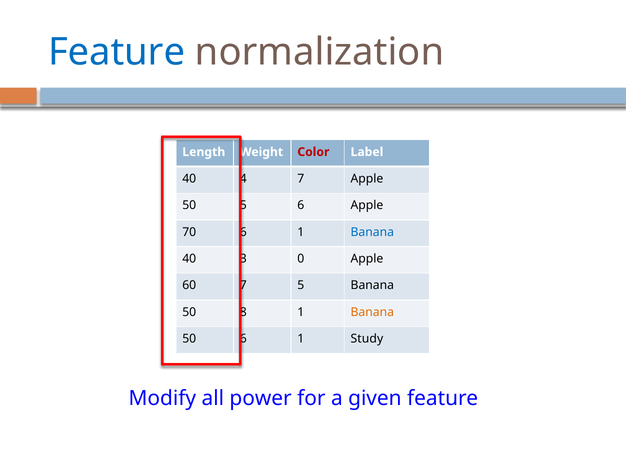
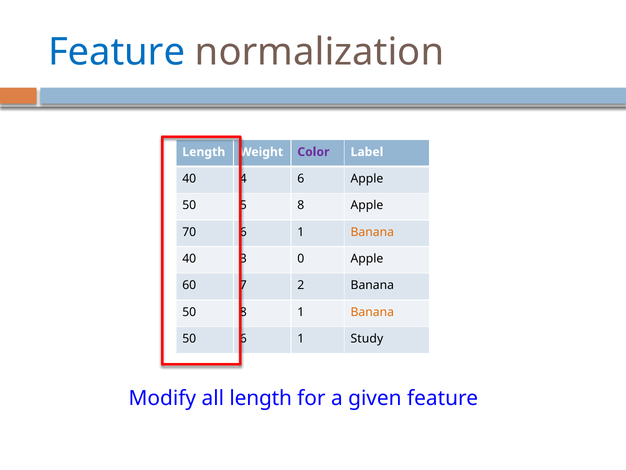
Color colour: red -> purple
7 at (301, 178): 7 -> 6
6 at (301, 205): 6 -> 8
Banana at (372, 232) colour: blue -> orange
5 at (301, 285): 5 -> 2
all power: power -> length
